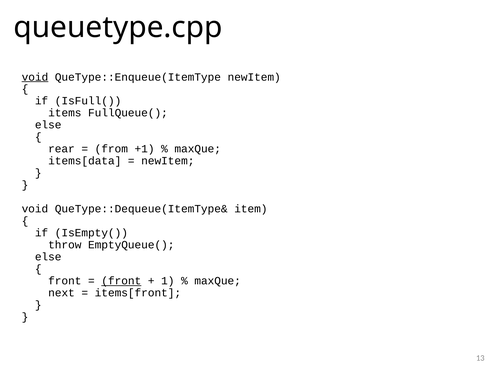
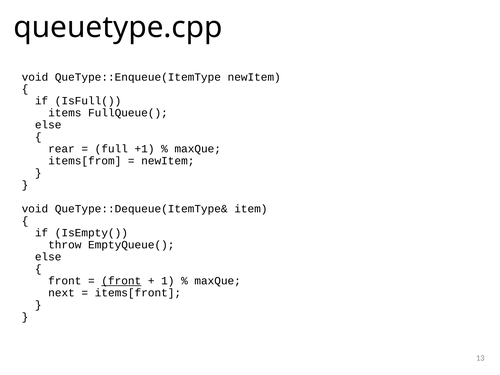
void at (35, 77) underline: present -> none
from: from -> full
items[data: items[data -> items[from
